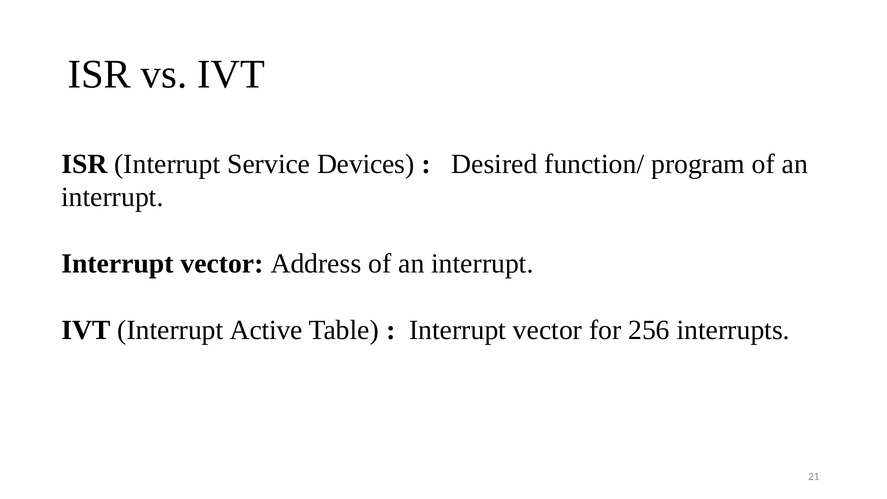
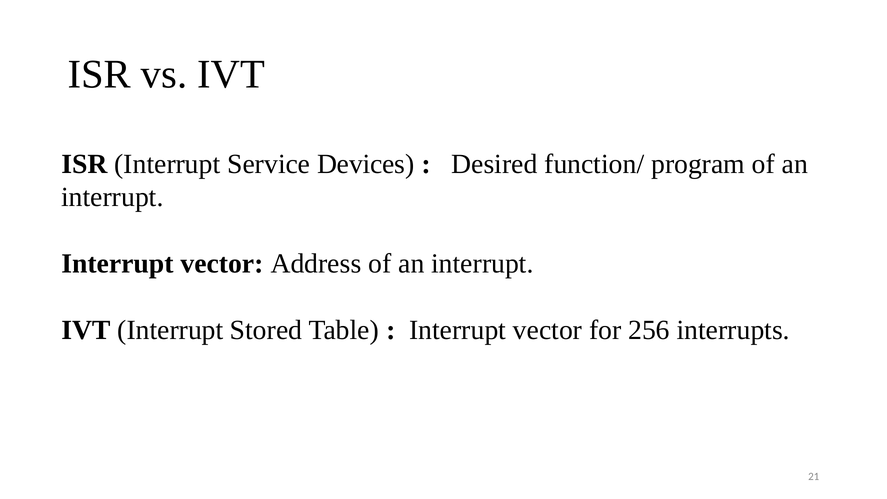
Active: Active -> Stored
